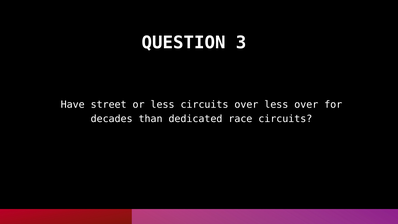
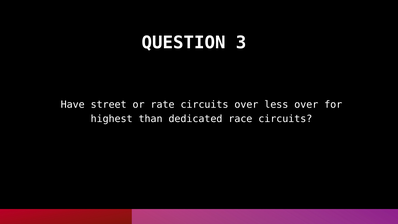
or less: less -> rate
decades: decades -> highest
